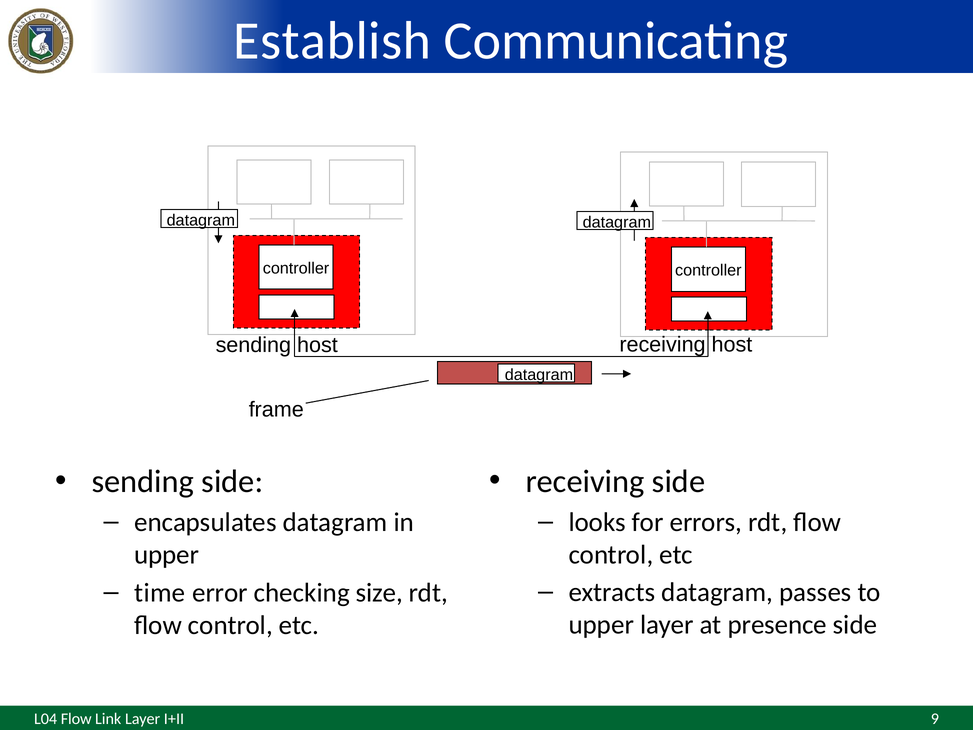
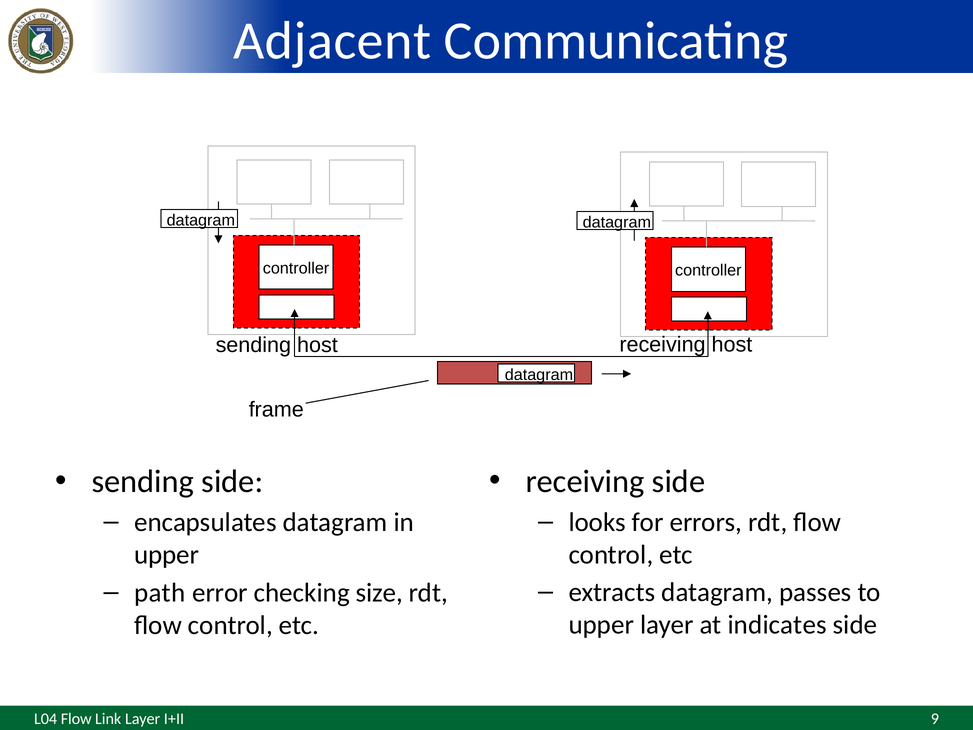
Establish: Establish -> Adjacent
time: time -> path
presence: presence -> indicates
